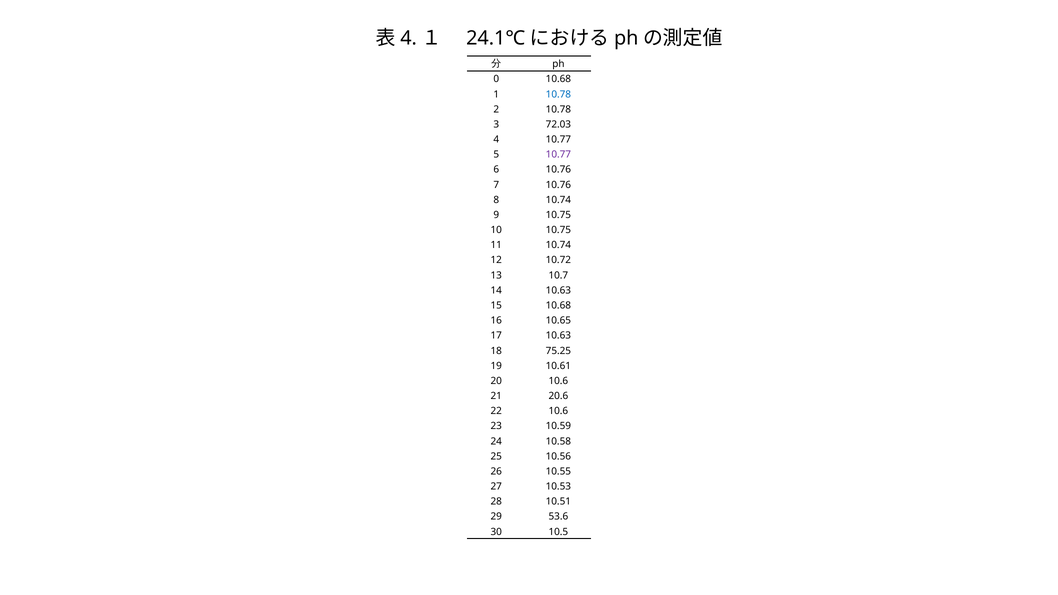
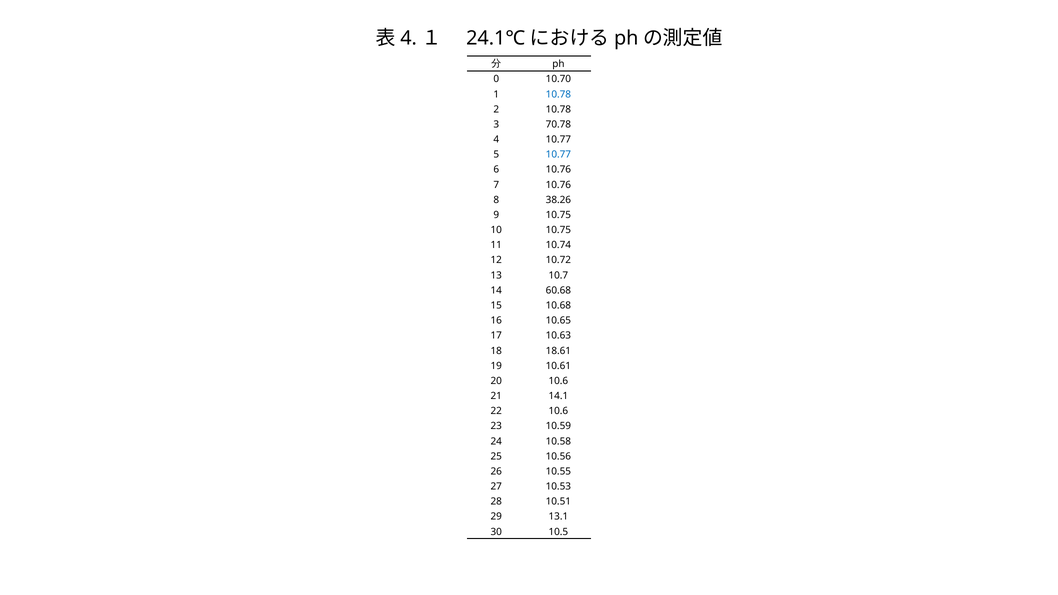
0 10.68: 10.68 -> 10.70
72.03: 72.03 -> 70.78
10.77 at (558, 155) colour: purple -> blue
8 10.74: 10.74 -> 38.26
14 10.63: 10.63 -> 60.68
75.25: 75.25 -> 18.61
20.6: 20.6 -> 14.1
53.6: 53.6 -> 13.1
